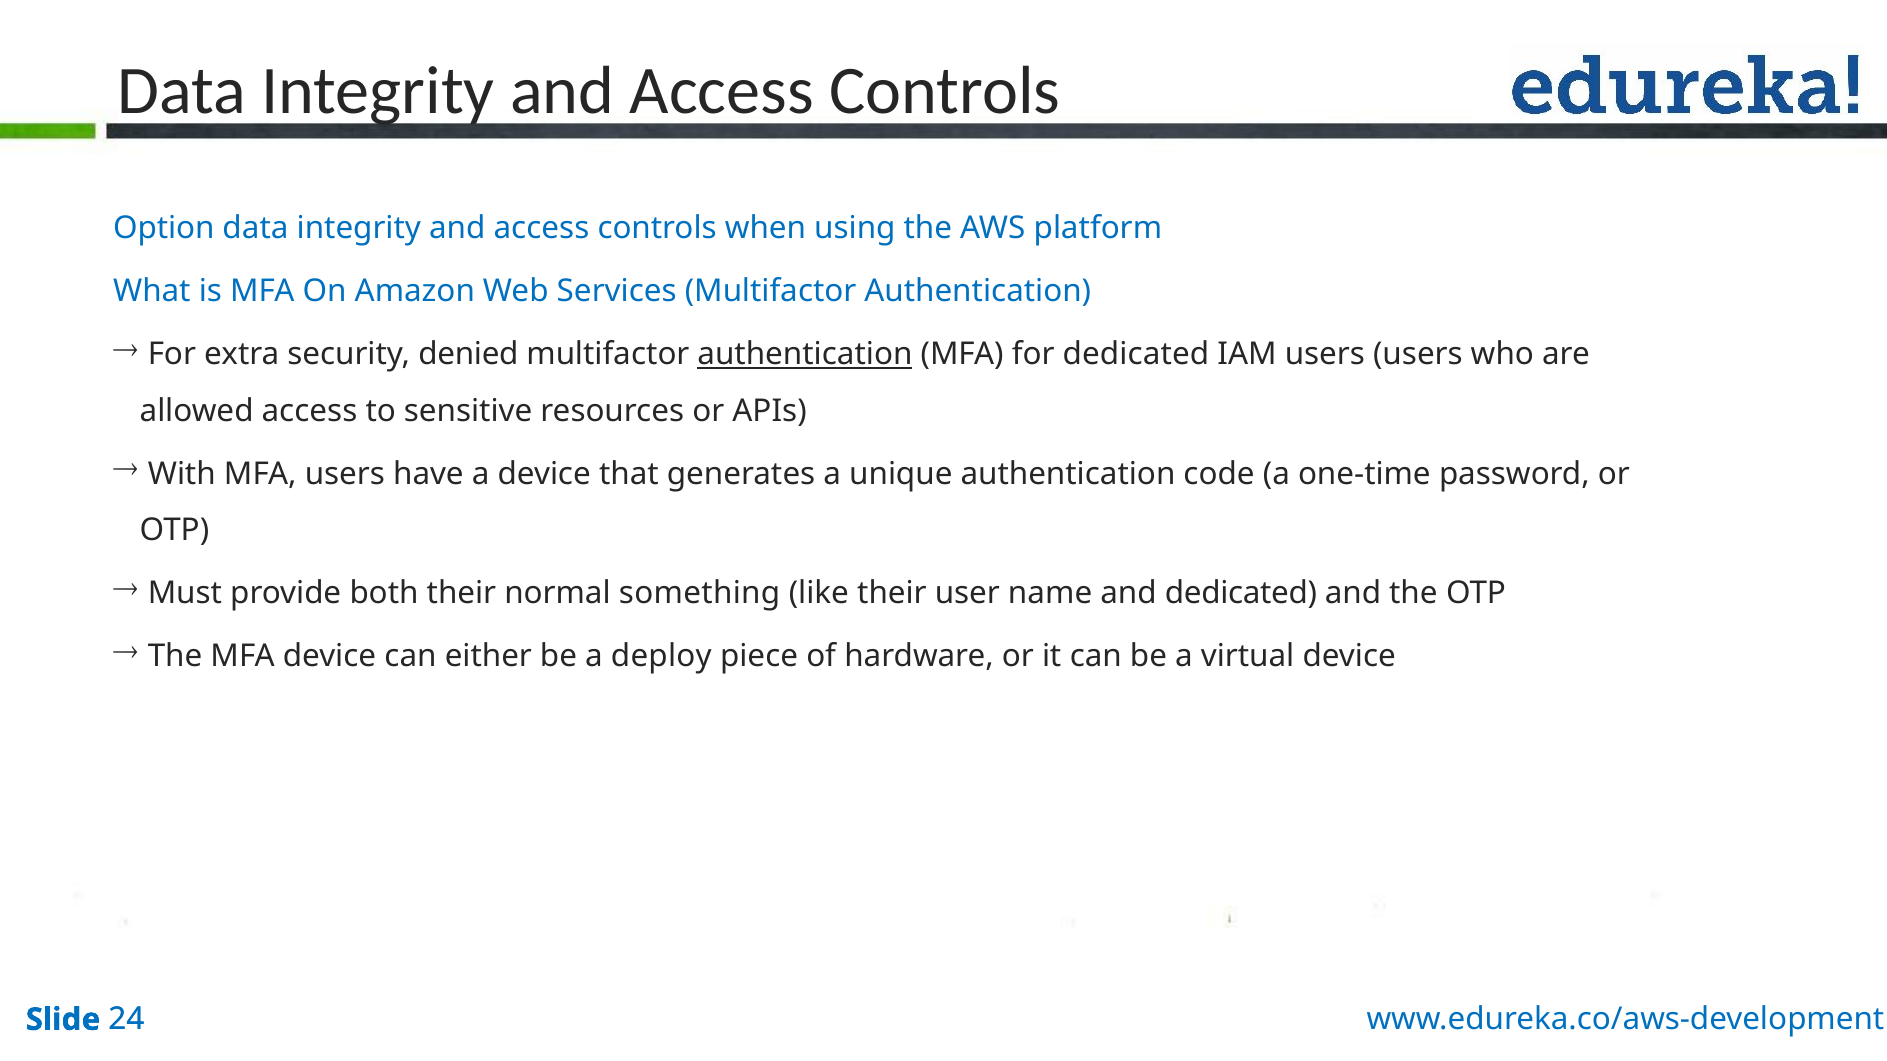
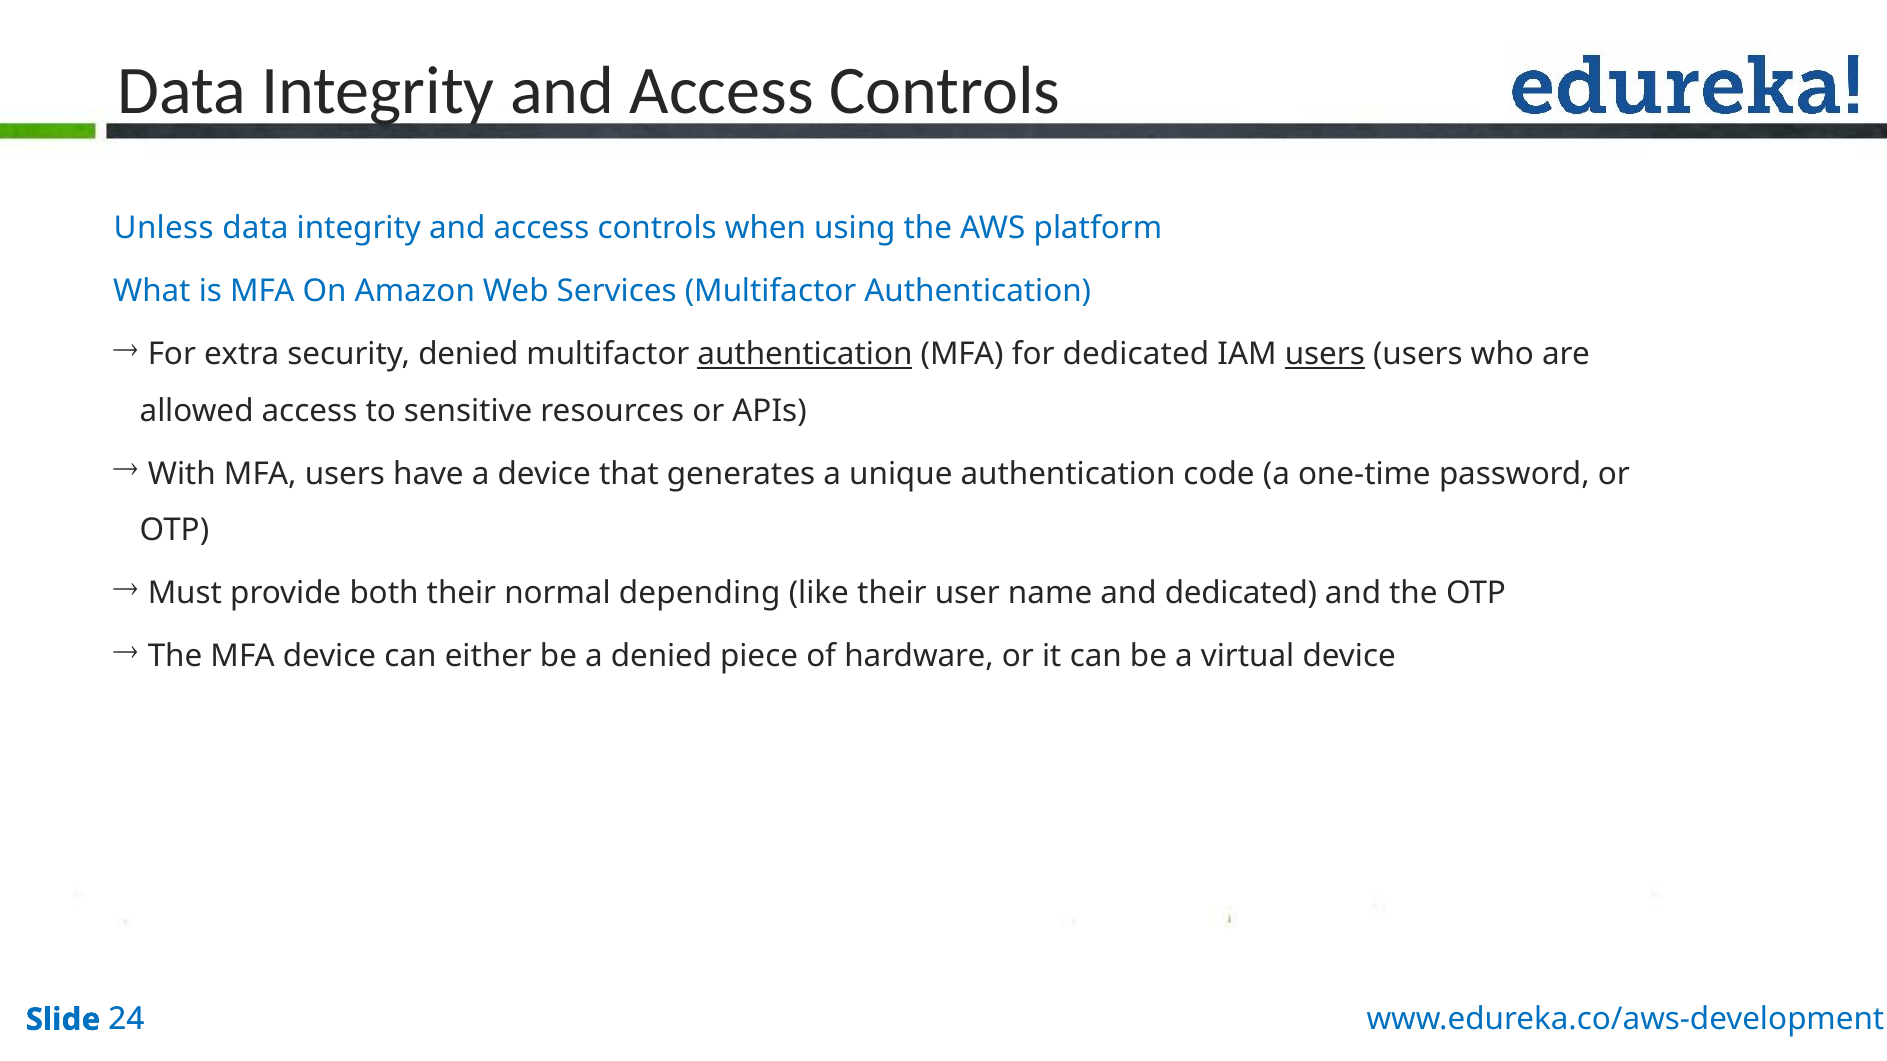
Option: Option -> Unless
users at (1325, 354) underline: none -> present
something: something -> depending
a deploy: deploy -> denied
